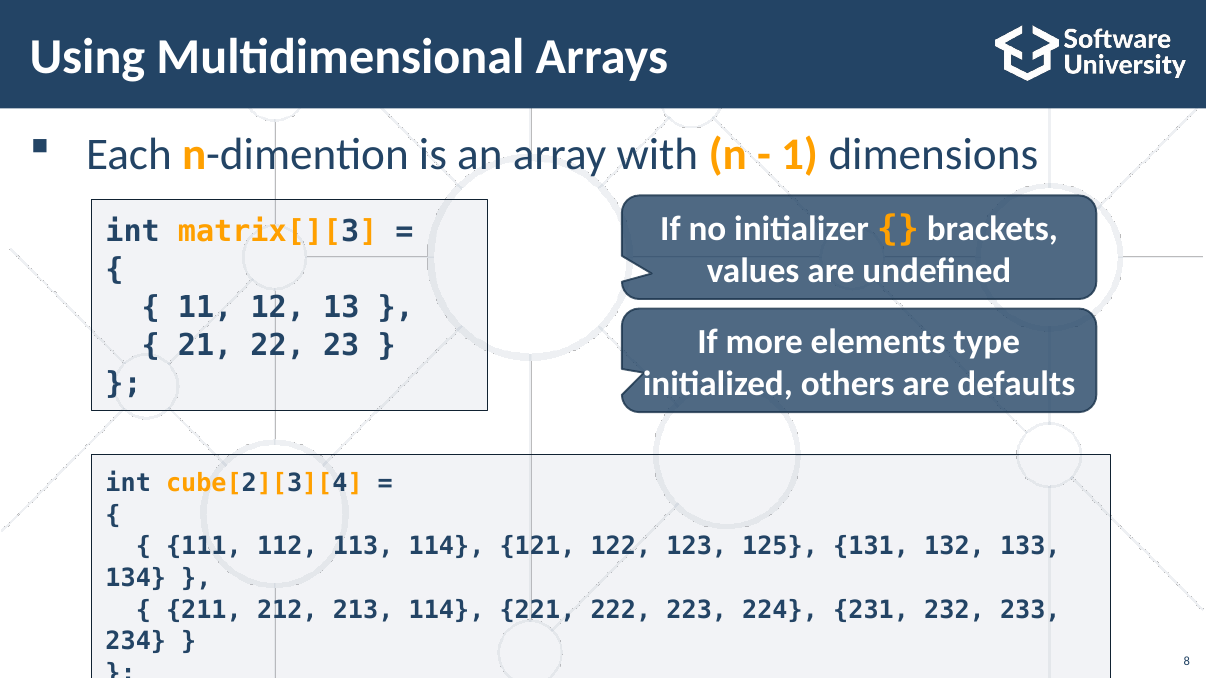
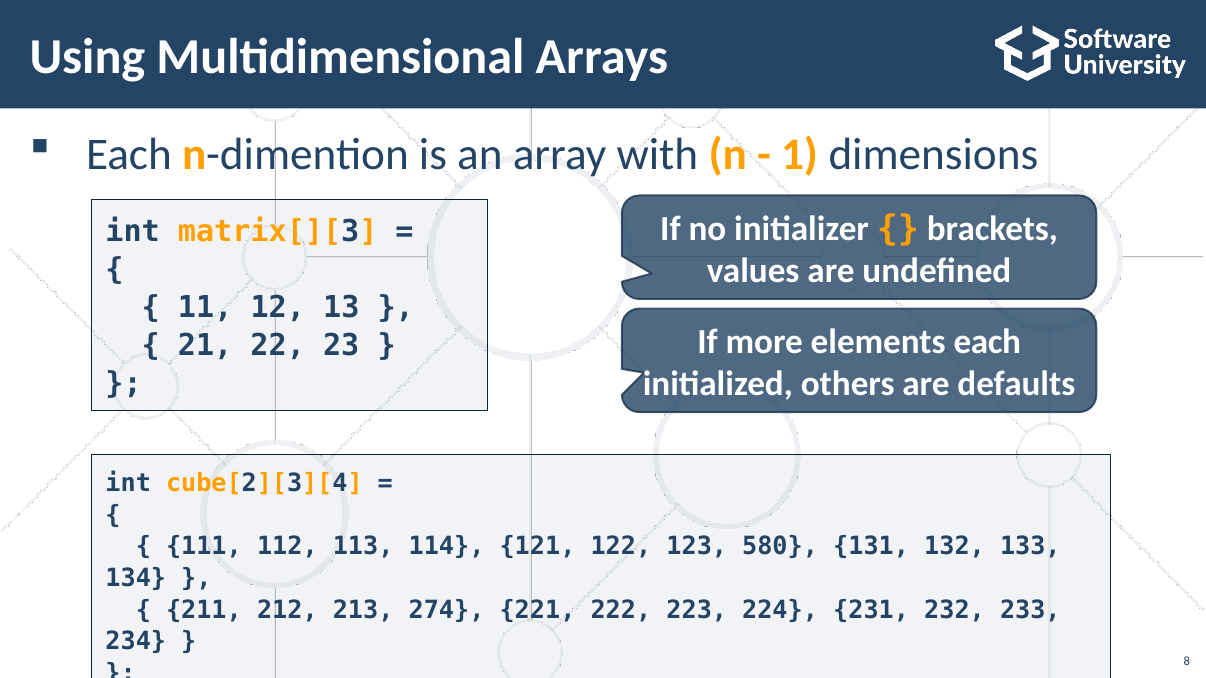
elements type: type -> each
125: 125 -> 580
213 114: 114 -> 274
